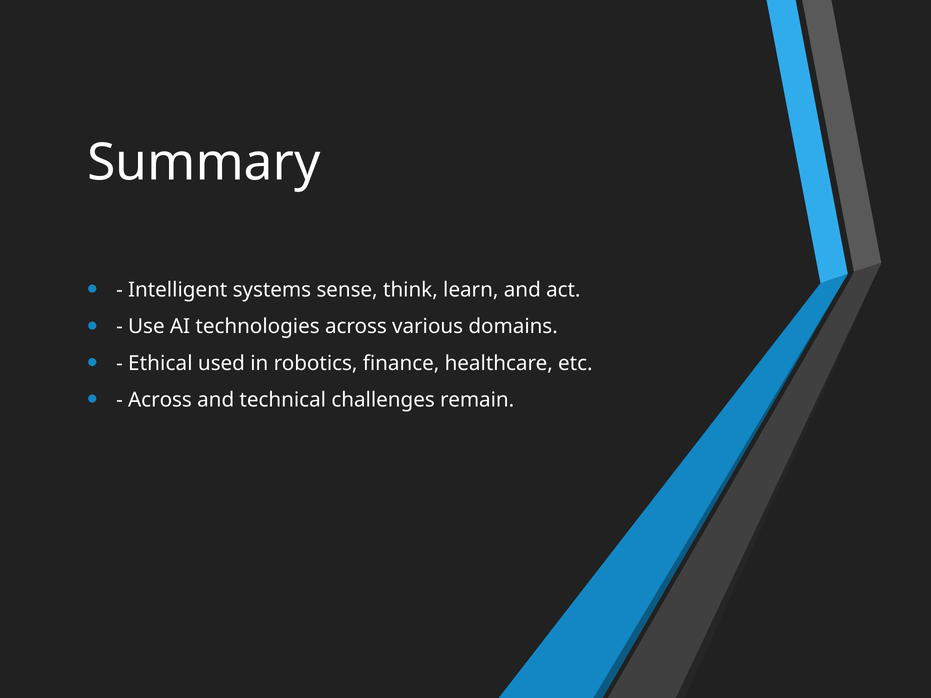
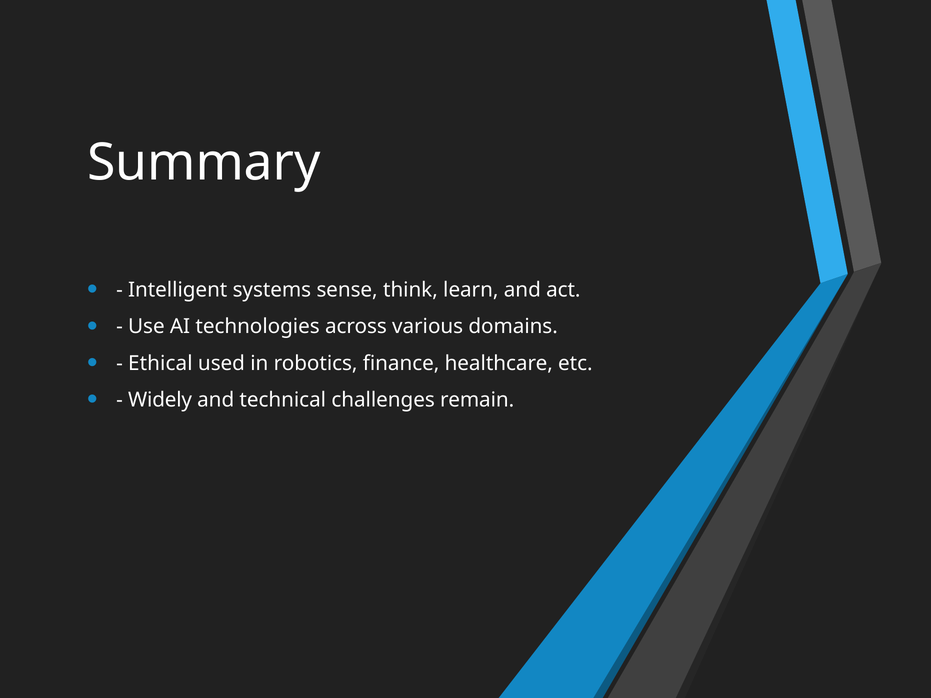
Across at (160, 400): Across -> Widely
